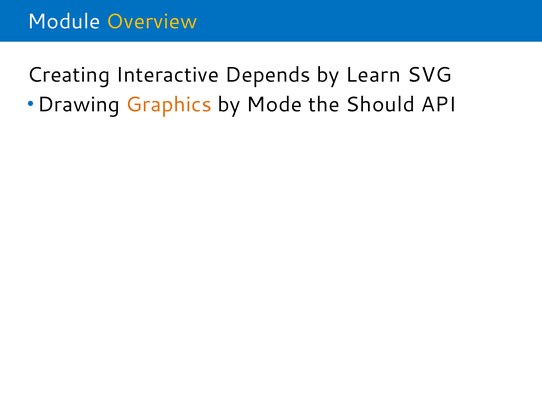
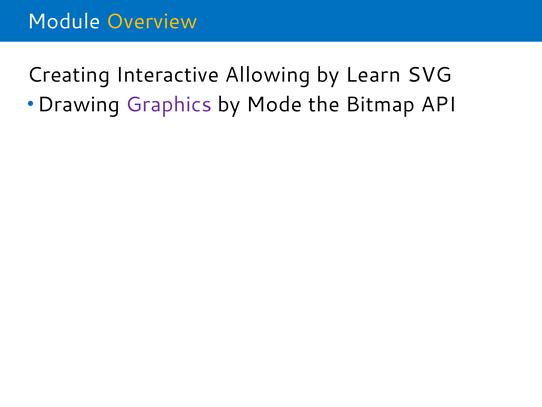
Depends: Depends -> Allowing
Graphics colour: orange -> purple
Should: Should -> Bitmap
